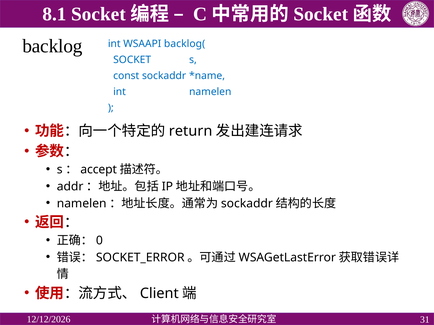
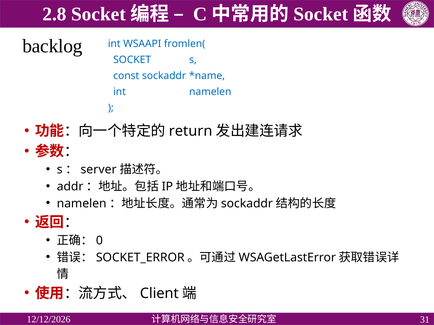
8.1: 8.1 -> 2.8
backlog(: backlog( -> fromlen(
accept: accept -> server
